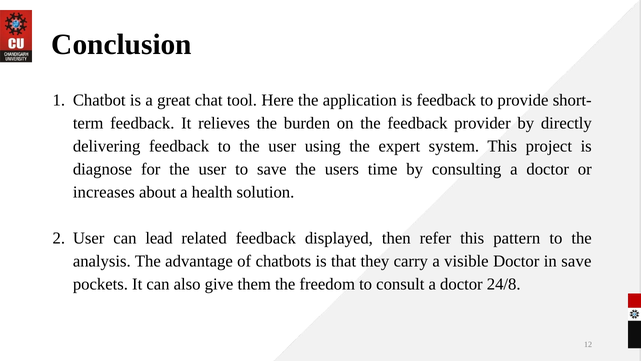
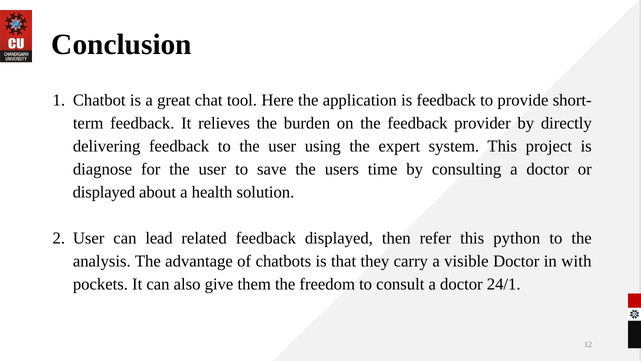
increases at (104, 192): increases -> displayed
pattern: pattern -> python
in save: save -> with
24/8: 24/8 -> 24/1
